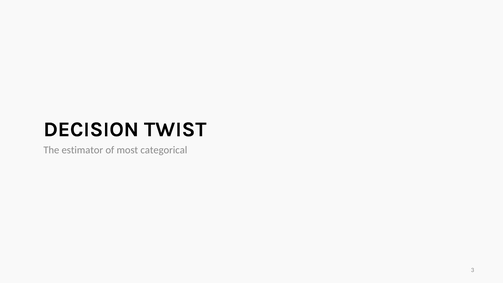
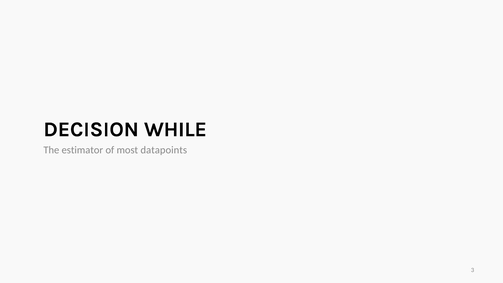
TWIST: TWIST -> WHILE
categorical: categorical -> datapoints
